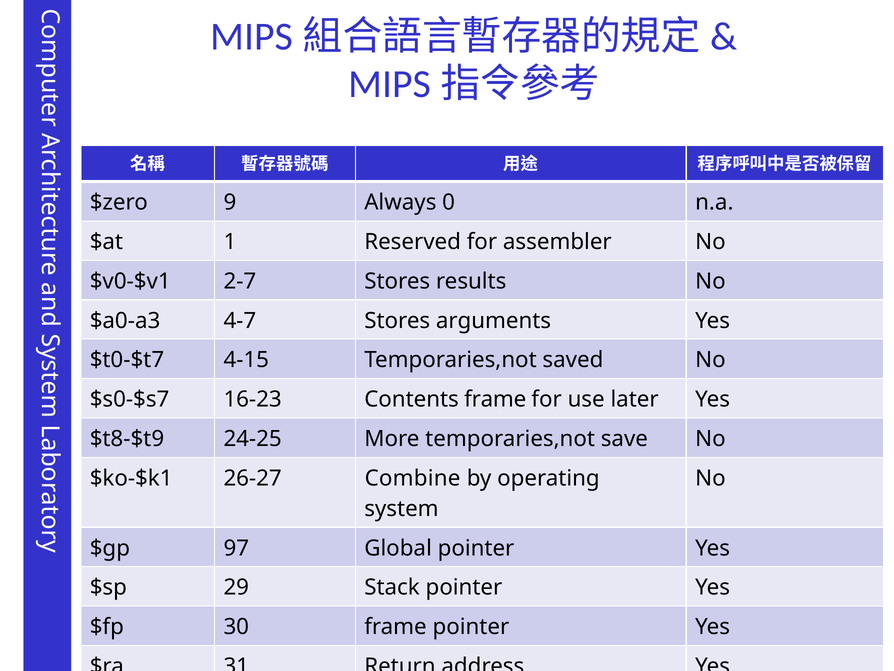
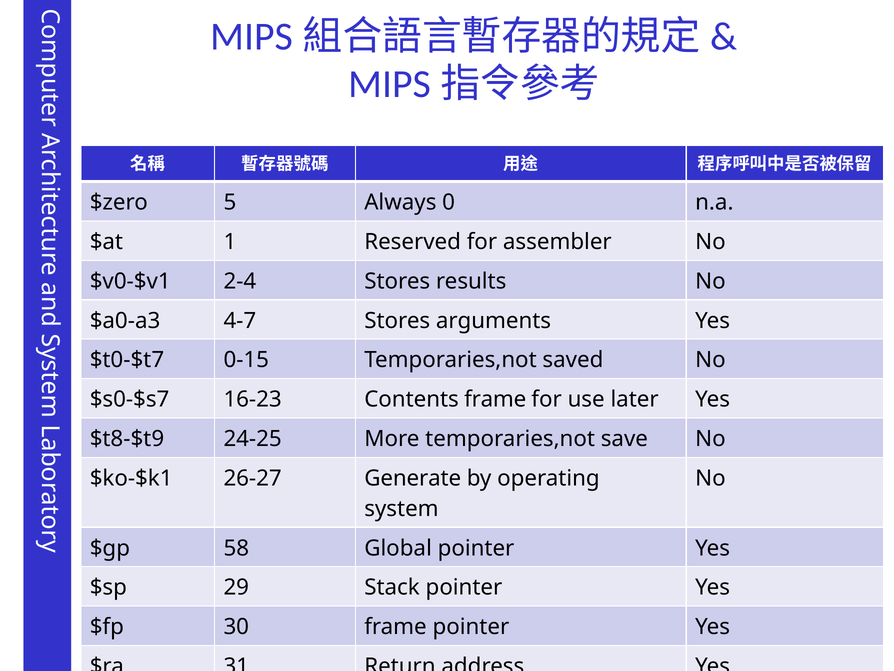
9: 9 -> 5
2-7: 2-7 -> 2-4
4-15: 4-15 -> 0-15
Combine: Combine -> Generate
97: 97 -> 58
